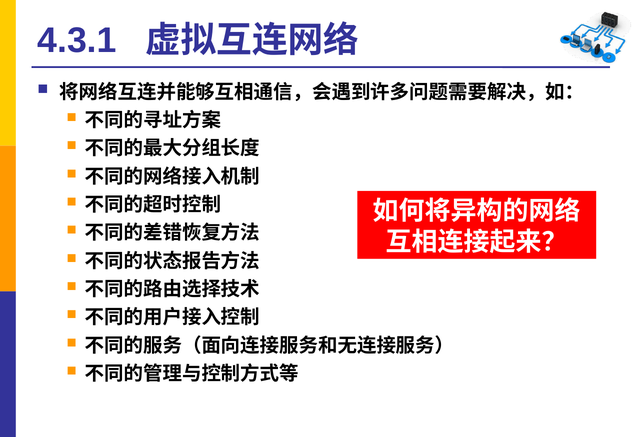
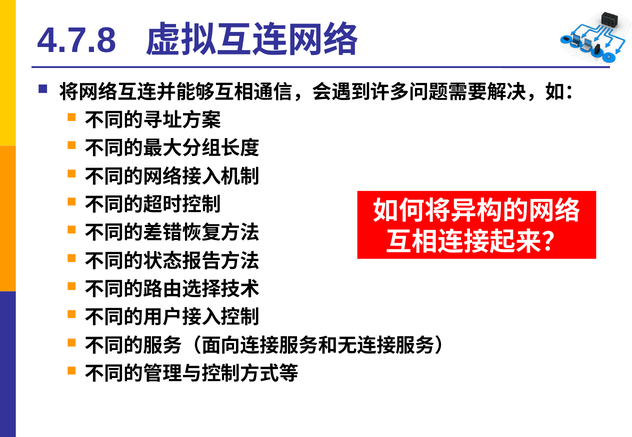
4.3.1: 4.3.1 -> 4.7.8
